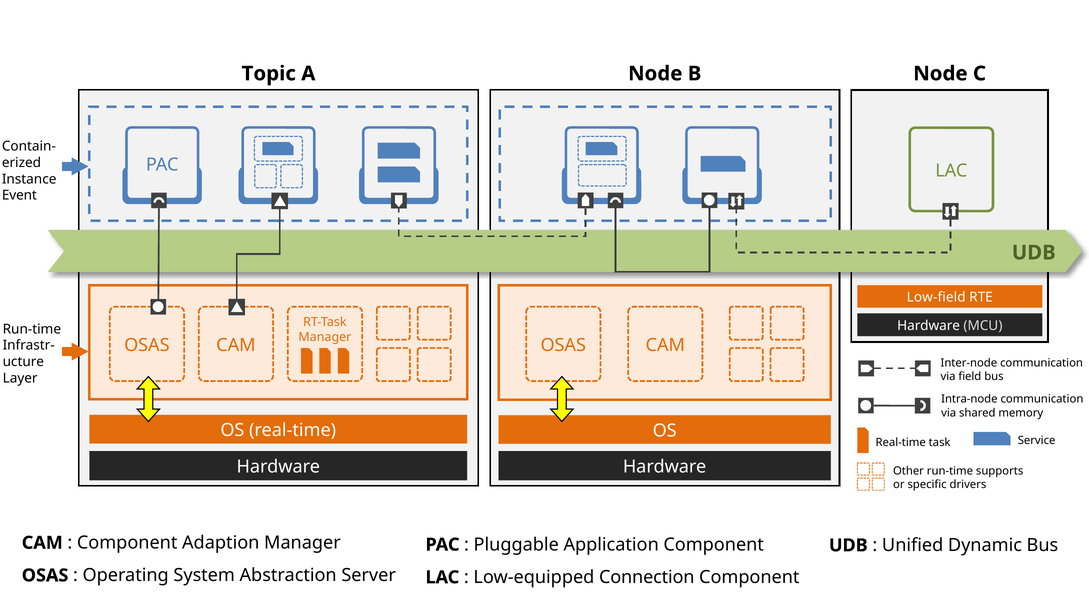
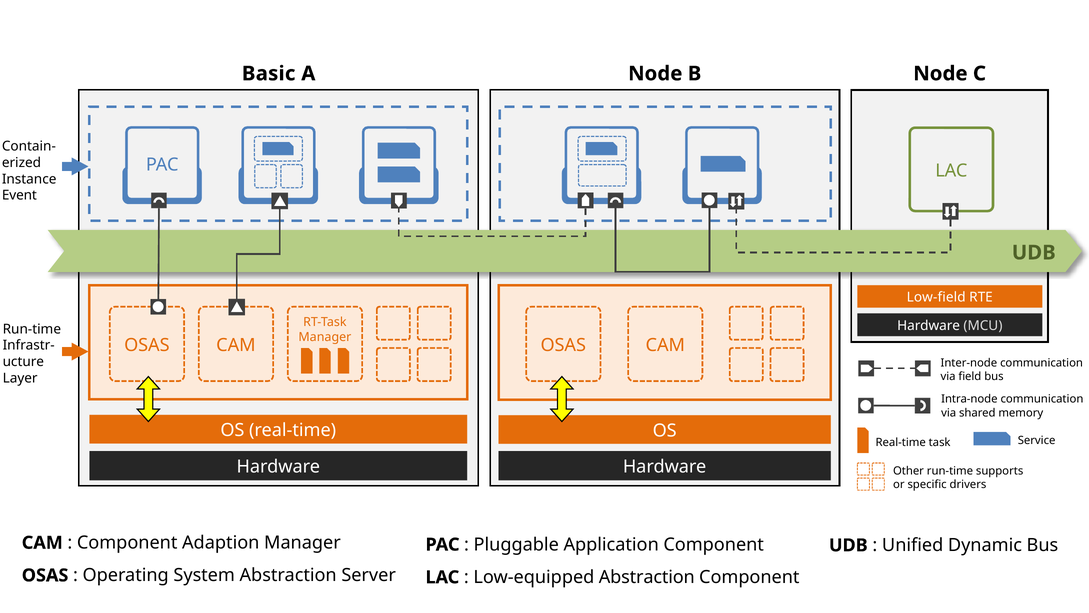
Topic: Topic -> Basic
Low-equipped Connection: Connection -> Abstraction
